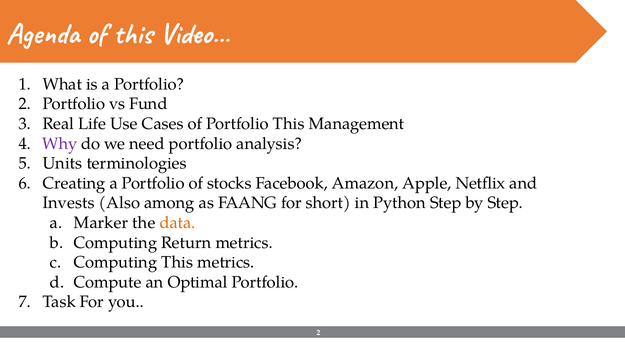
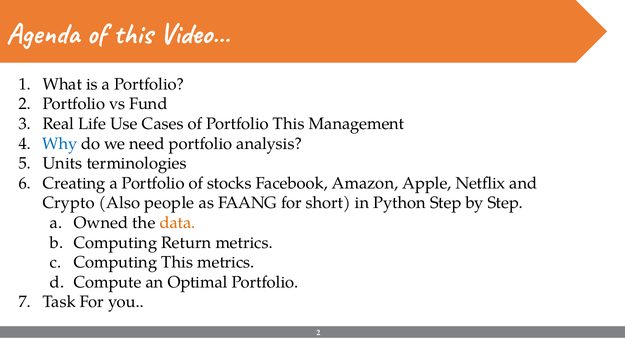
Why colour: purple -> blue
Invests: Invests -> Crypto
among: among -> people
Marker: Marker -> Owned
